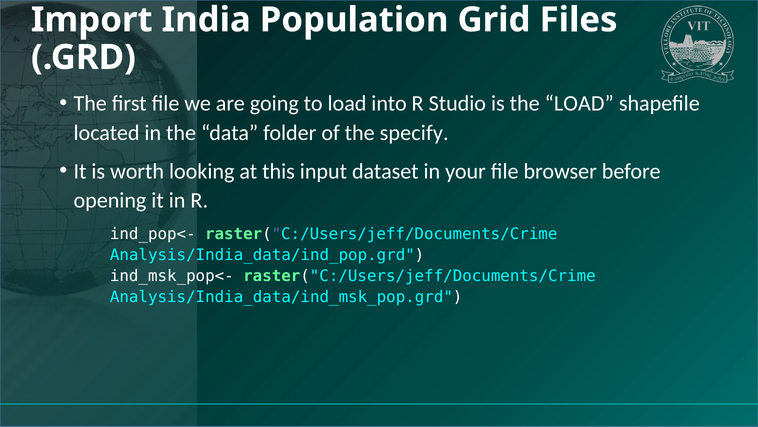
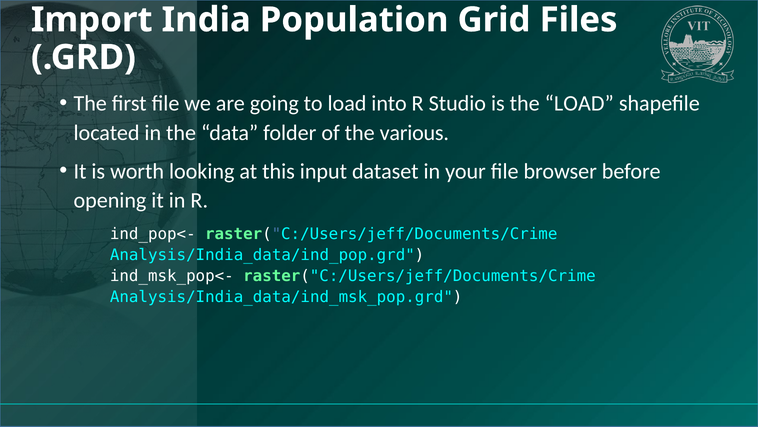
specify: specify -> various
